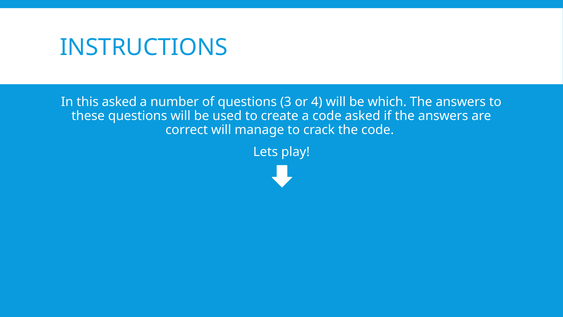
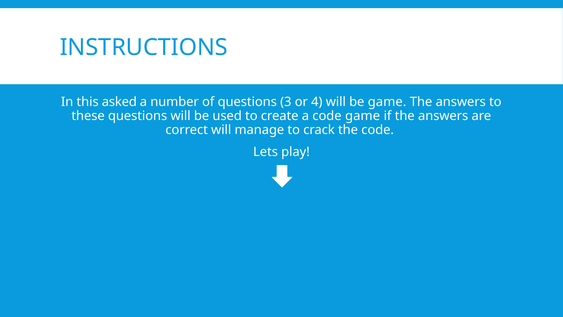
be which: which -> game
code asked: asked -> game
